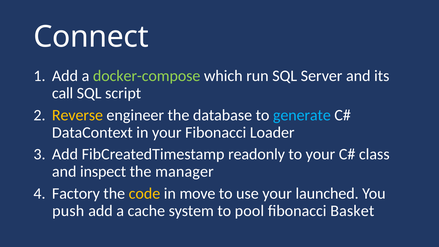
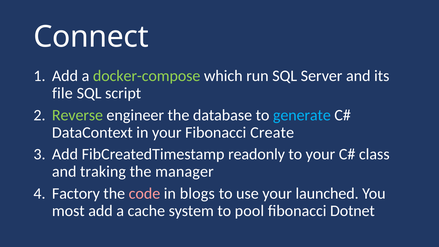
call: call -> file
Reverse colour: yellow -> light green
Loader: Loader -> Create
inspect: inspect -> traking
code colour: yellow -> pink
move: move -> blogs
push: push -> most
Basket: Basket -> Dotnet
